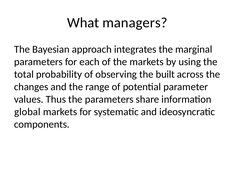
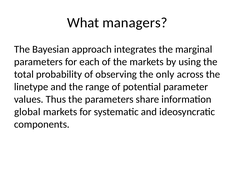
built: built -> only
changes: changes -> linetype
